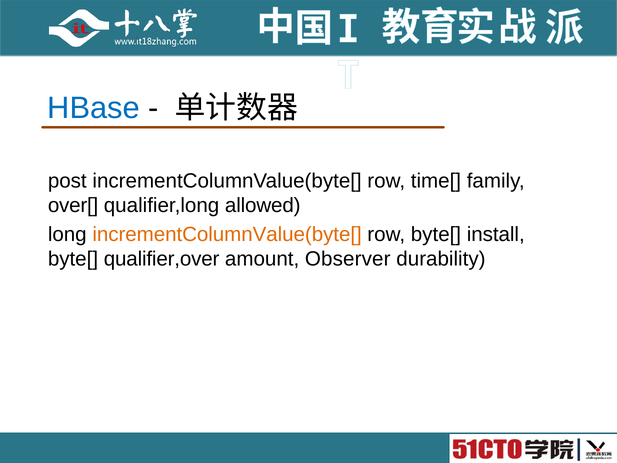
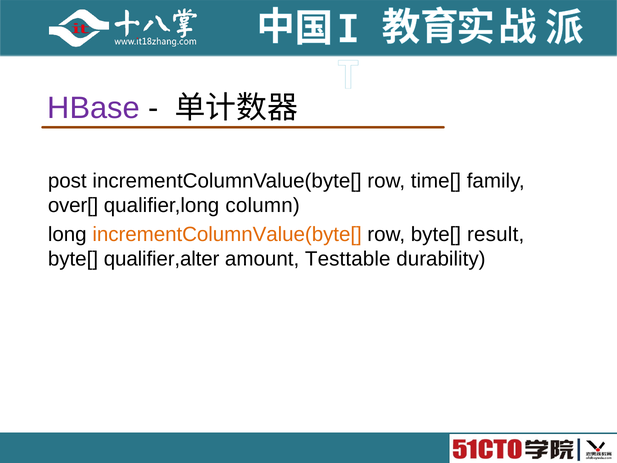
HBase colour: blue -> purple
allowed: allowed -> column
install: install -> result
qualifier,over: qualifier,over -> qualifier,alter
Observer: Observer -> Testtable
